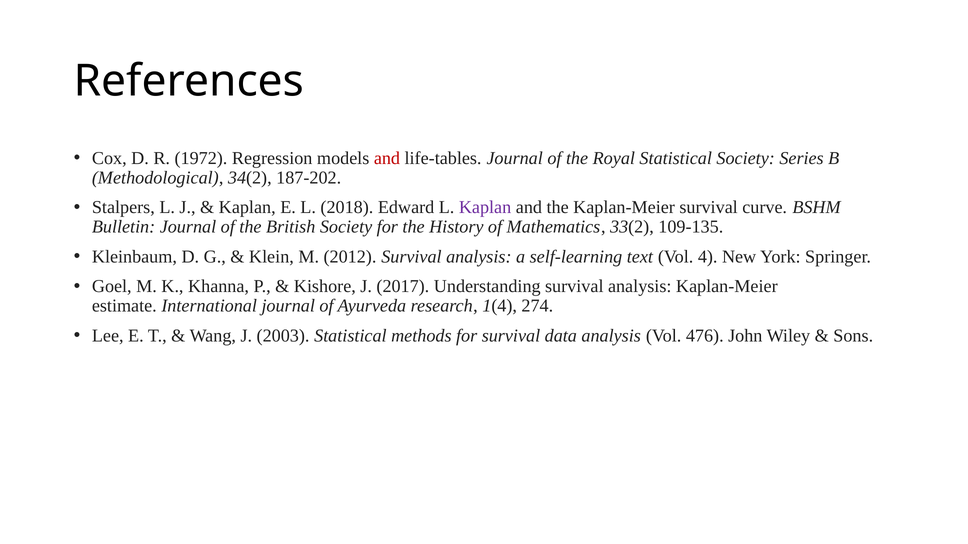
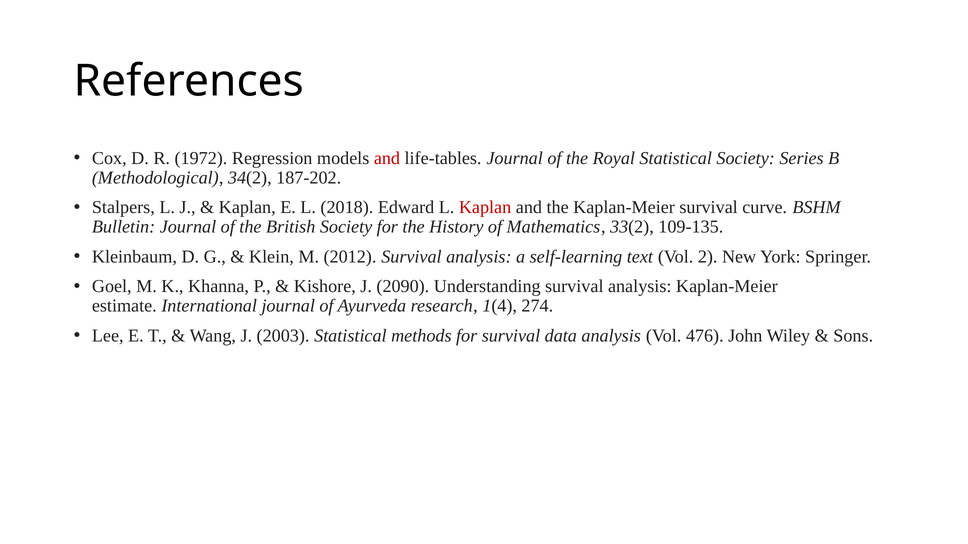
Kaplan at (485, 208) colour: purple -> red
4: 4 -> 2
2017: 2017 -> 2090
